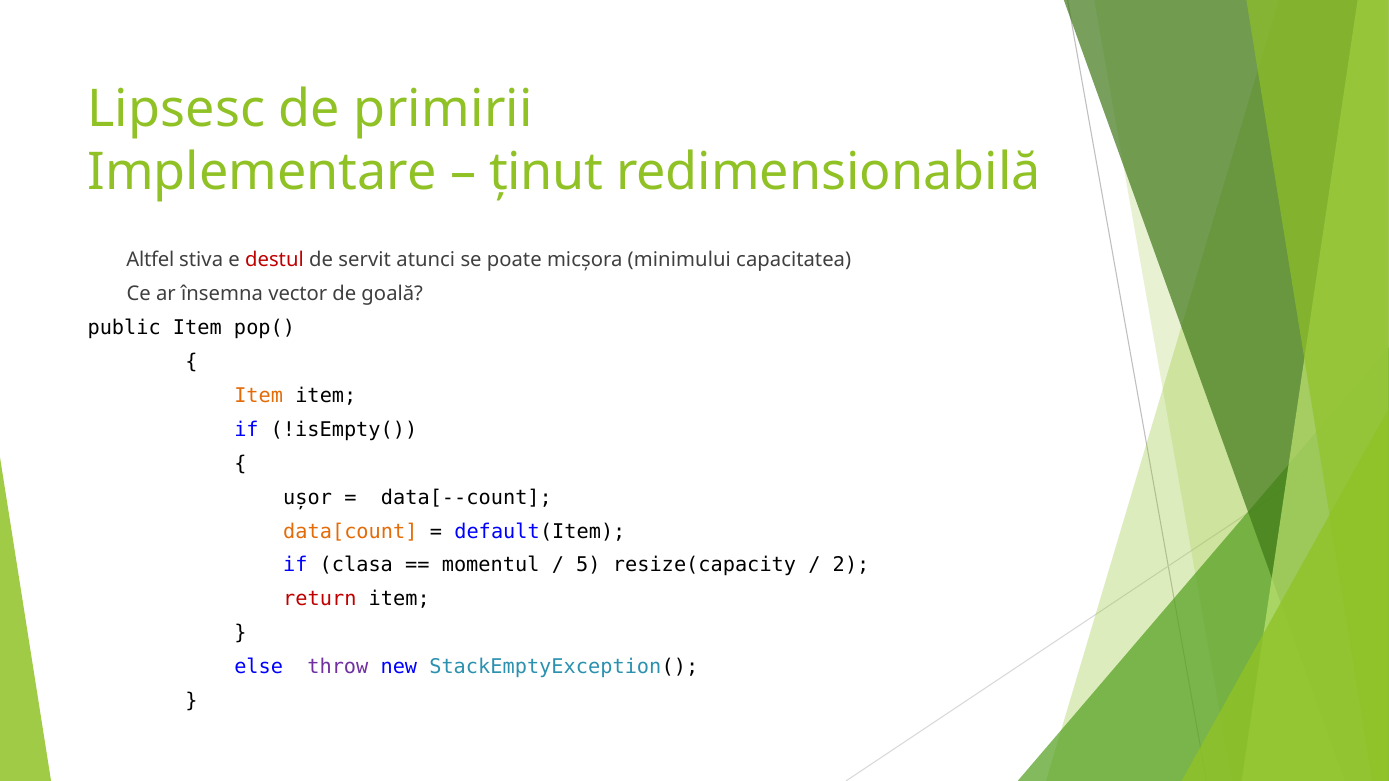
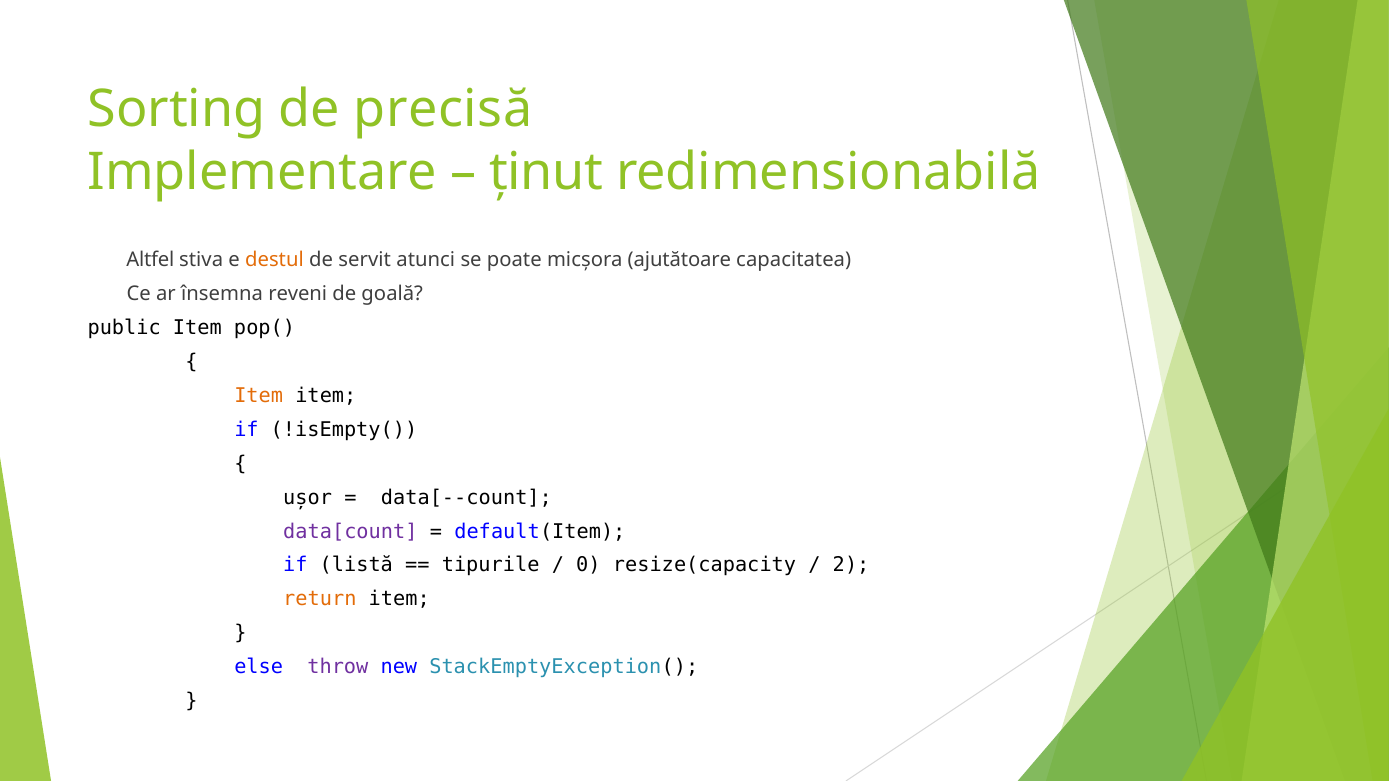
Lipsesc: Lipsesc -> Sorting
primirii: primirii -> precisă
destul colour: red -> orange
minimului: minimului -> ajutătoare
vector: vector -> reveni
data[count colour: orange -> purple
clasa: clasa -> listă
momentul: momentul -> tipurile
5: 5 -> 0
return colour: red -> orange
